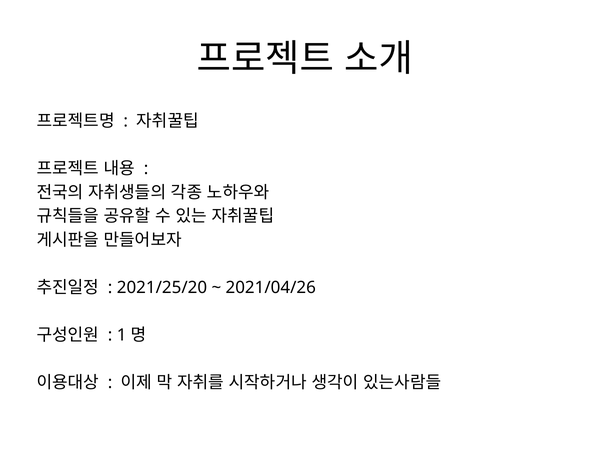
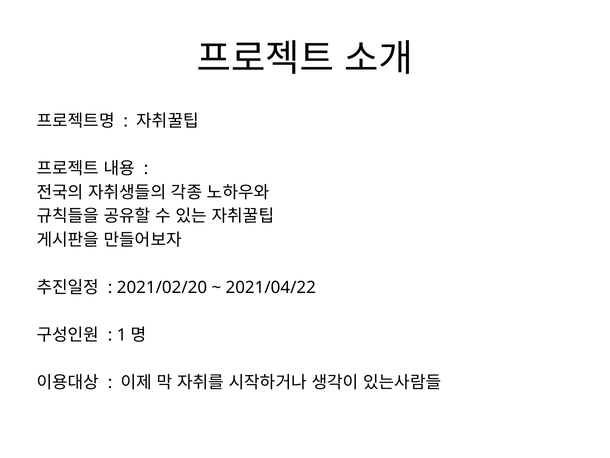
2021/25/20: 2021/25/20 -> 2021/02/20
2021/04/26: 2021/04/26 -> 2021/04/22
